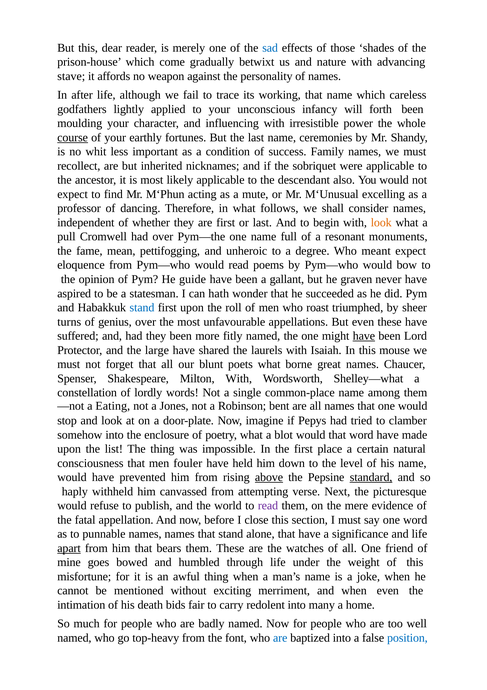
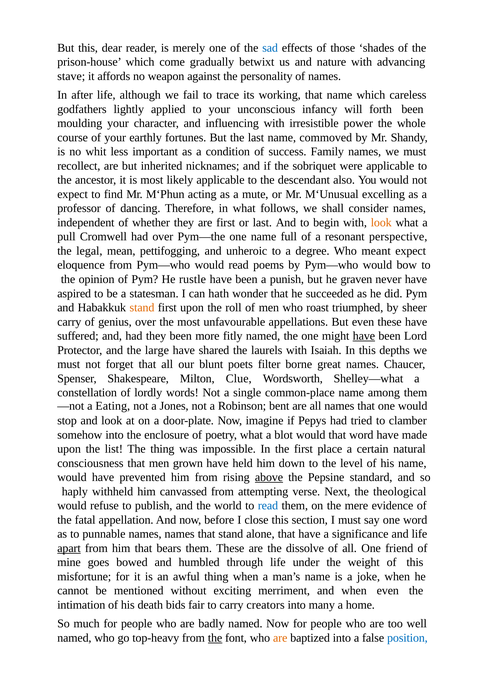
course underline: present -> none
ceremonies: ceremonies -> commoved
monuments: monuments -> perspective
fame: fame -> legal
guide: guide -> rustle
gallant: gallant -> punish
stand at (142, 307) colour: blue -> orange
turns at (69, 321): turns -> carry
mouse: mouse -> depths
poets what: what -> filter
Milton With: With -> Clue
fouler: fouler -> grown
standard underline: present -> none
picturesque: picturesque -> theological
read at (268, 505) colour: purple -> blue
watches: watches -> dissolve
redolent: redolent -> creators
the at (215, 637) underline: none -> present
are at (280, 637) colour: blue -> orange
